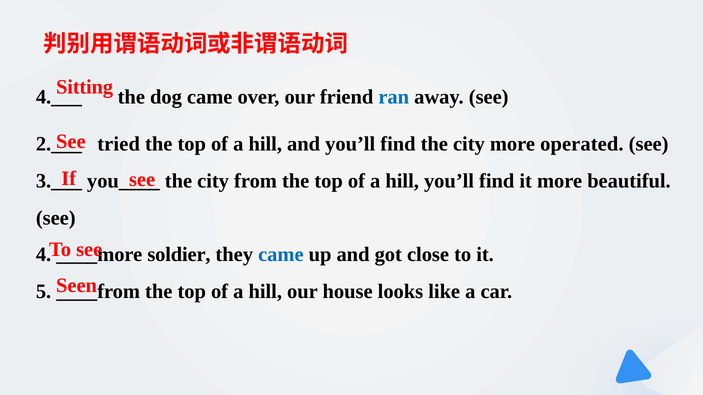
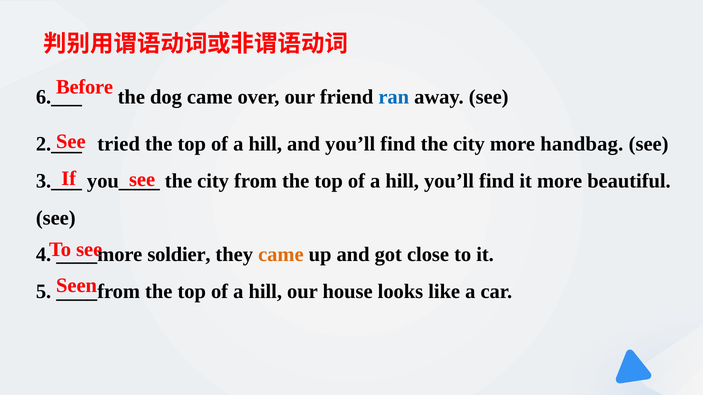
Sitting: Sitting -> Before
4.___: 4.___ -> 6.___
operated: operated -> handbag
came at (281, 255) colour: blue -> orange
